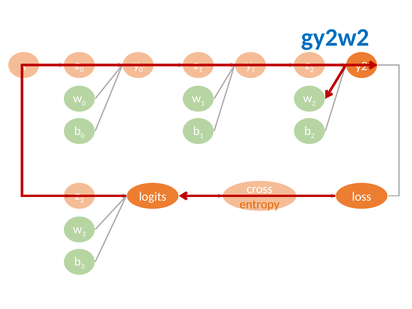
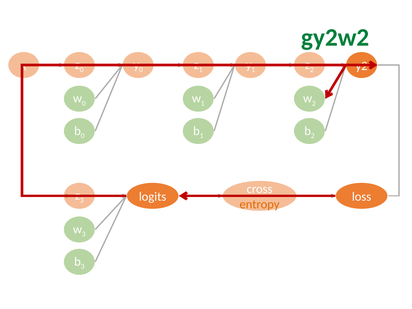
gy2w2 colour: blue -> green
